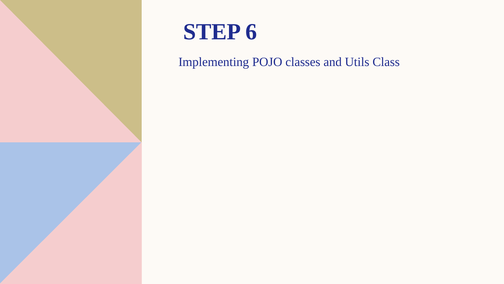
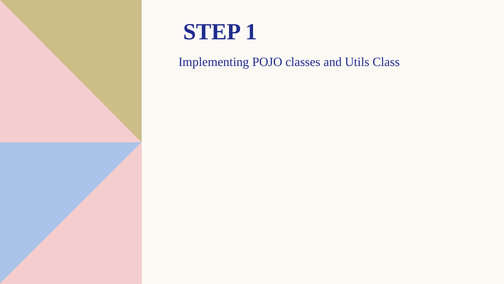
6: 6 -> 1
